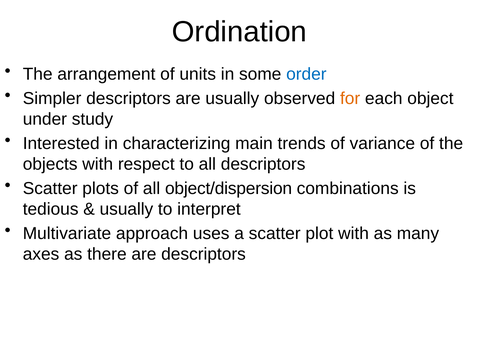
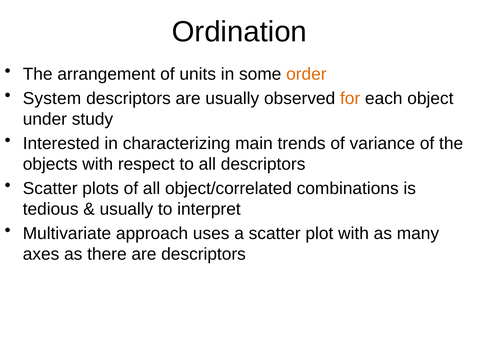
order colour: blue -> orange
Simpler: Simpler -> System
object/dispersion: object/dispersion -> object/correlated
